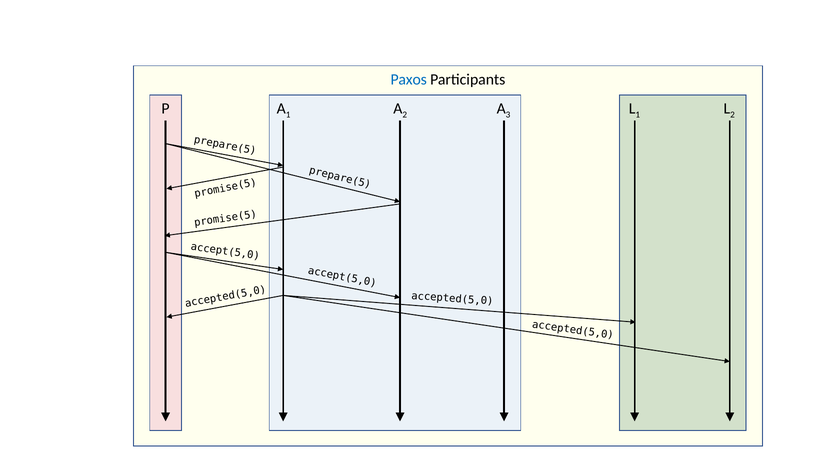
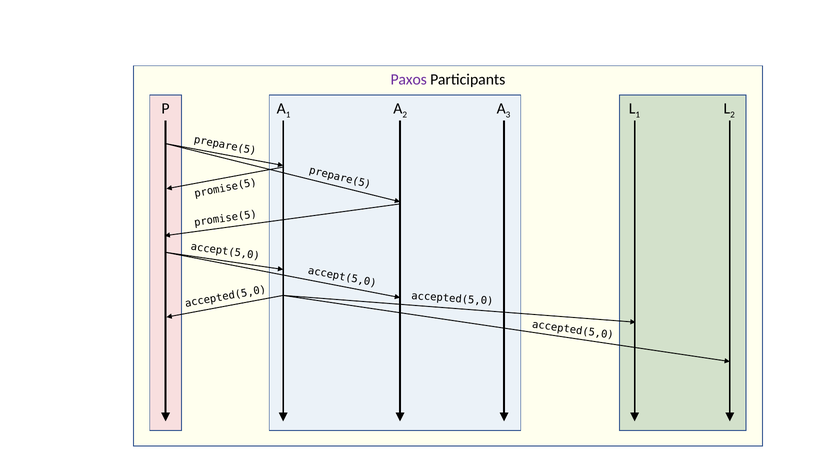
Paxos colour: blue -> purple
